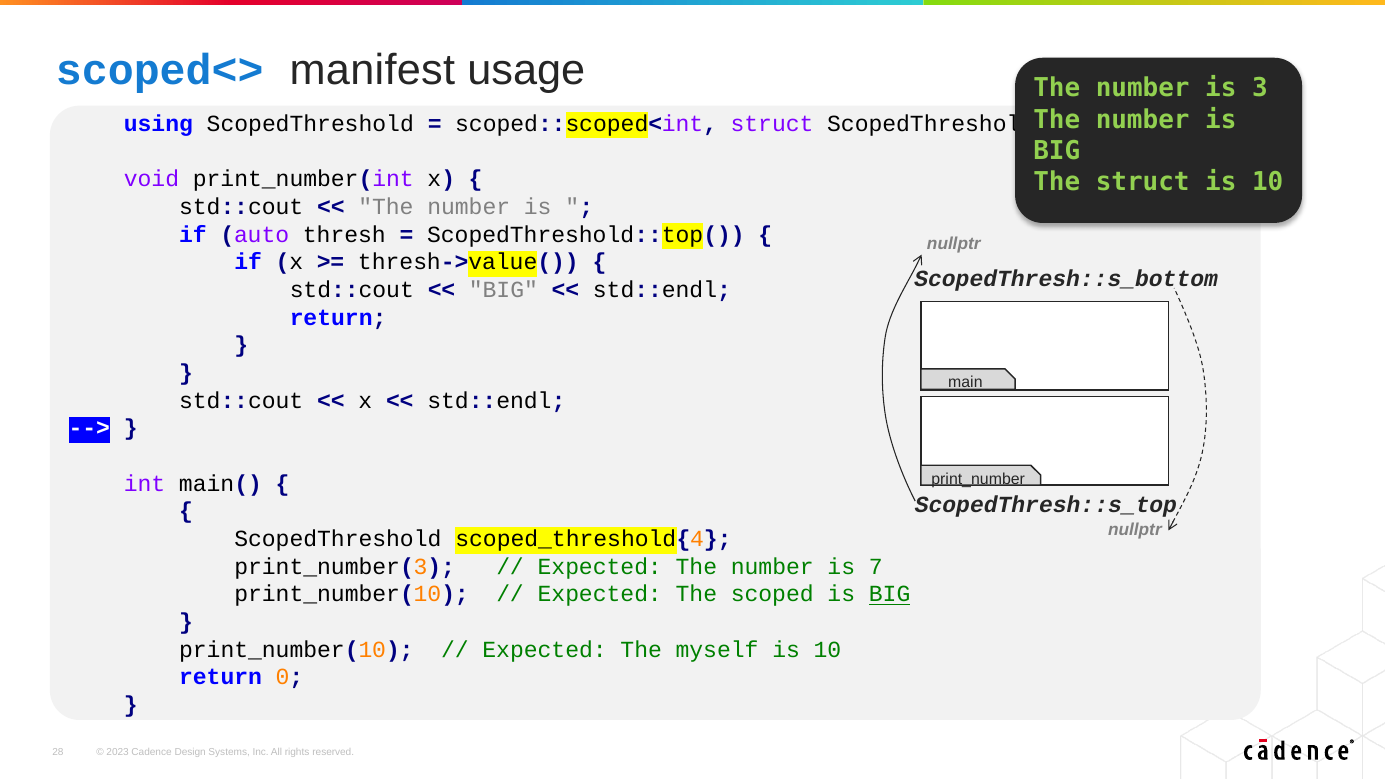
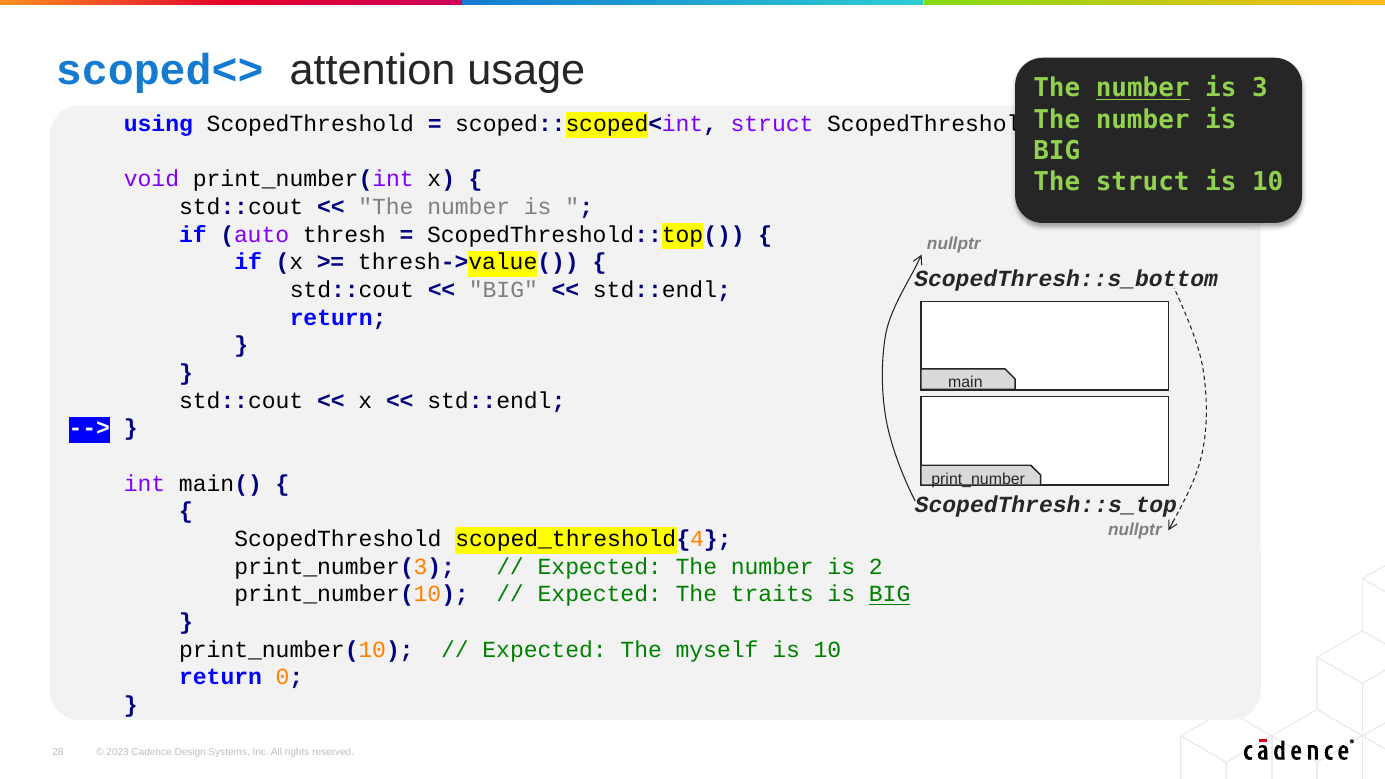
manifest: manifest -> attention
number at (1143, 88) underline: none -> present
7: 7 -> 2
scoped: scoped -> traits
